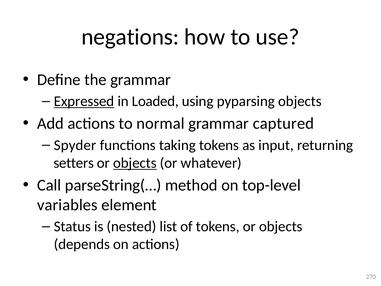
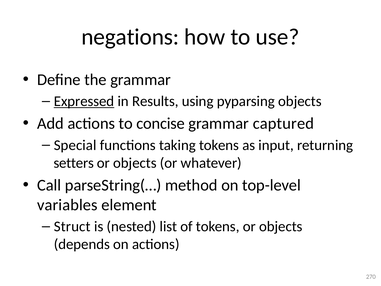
Loaded: Loaded -> Results
normal: normal -> concise
Spyder: Spyder -> Special
objects at (135, 163) underline: present -> none
Status: Status -> Struct
